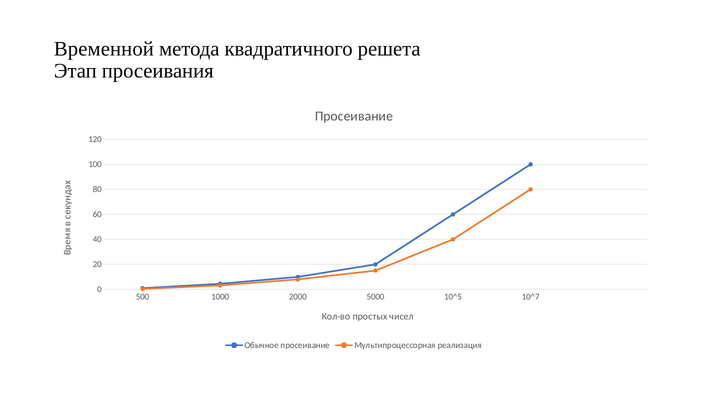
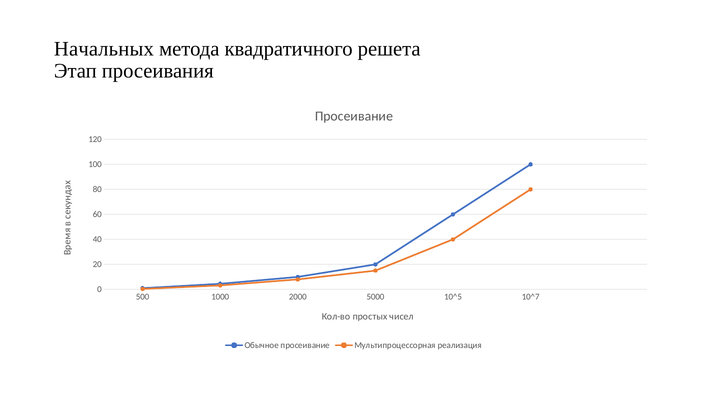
Временной: Временной -> Начальных
